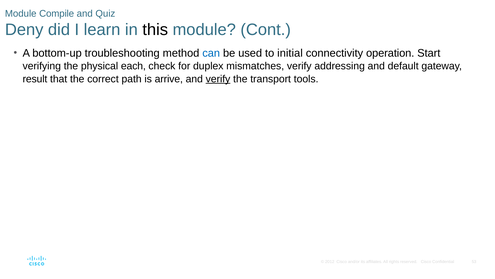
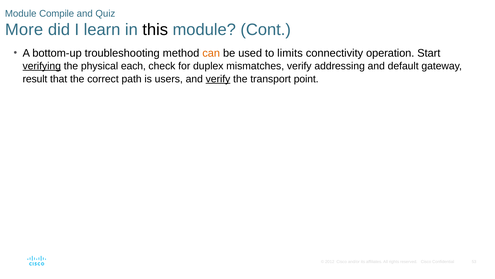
Deny: Deny -> More
can colour: blue -> orange
initial: initial -> limits
verifying underline: none -> present
arrive: arrive -> users
tools: tools -> point
